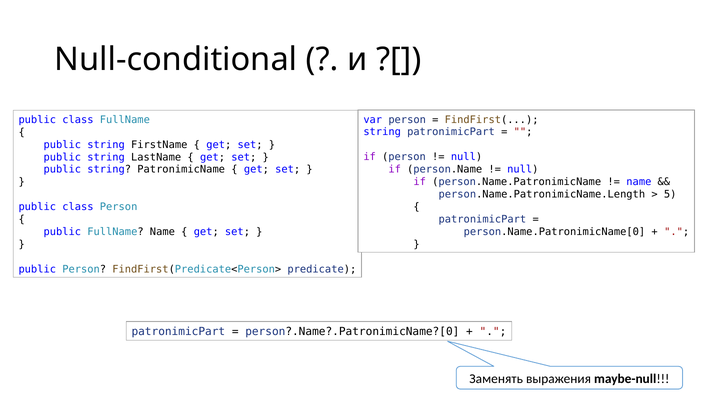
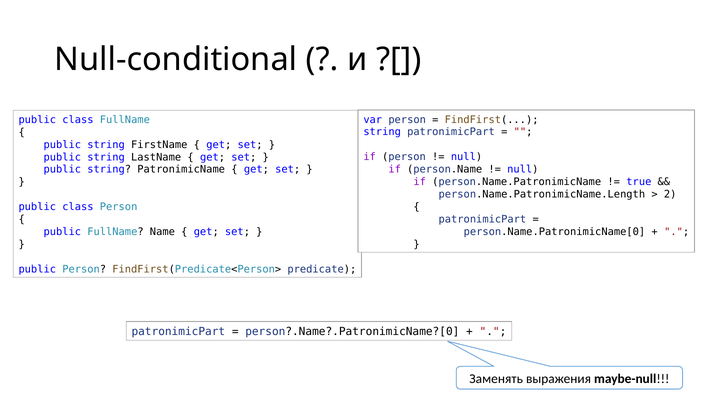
name at (639, 182): name -> true
5: 5 -> 2
